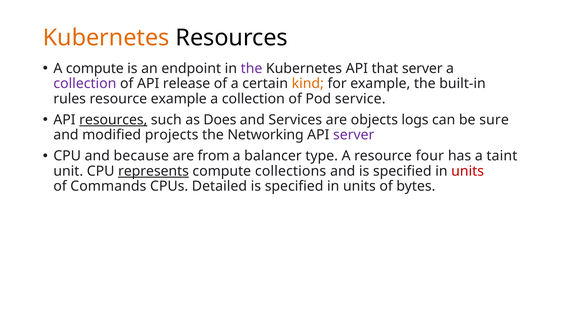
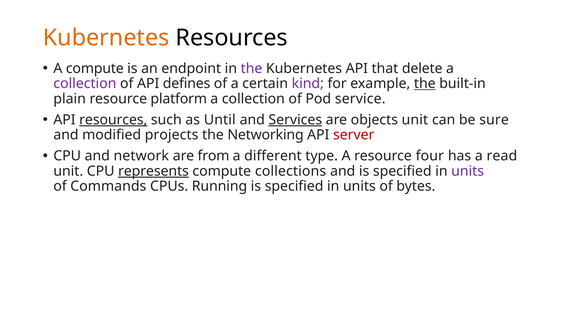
that server: server -> delete
release: release -> defines
kind colour: orange -> purple
the at (425, 84) underline: none -> present
rules: rules -> plain
resource example: example -> platform
Does: Does -> Until
Services underline: none -> present
objects logs: logs -> unit
server at (354, 135) colour: purple -> red
because: because -> network
balancer: balancer -> different
taint: taint -> read
units at (468, 171) colour: red -> purple
Detailed: Detailed -> Running
